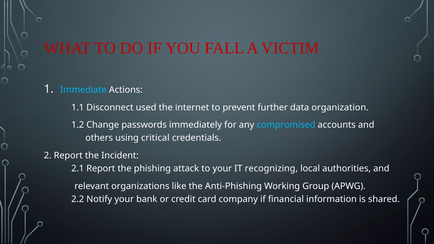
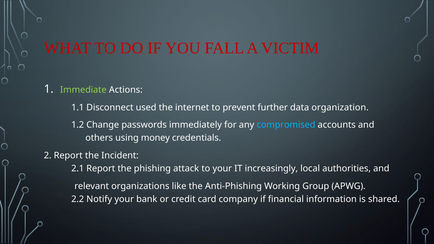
Immediate colour: light blue -> light green
critical: critical -> money
recognizing: recognizing -> increasingly
